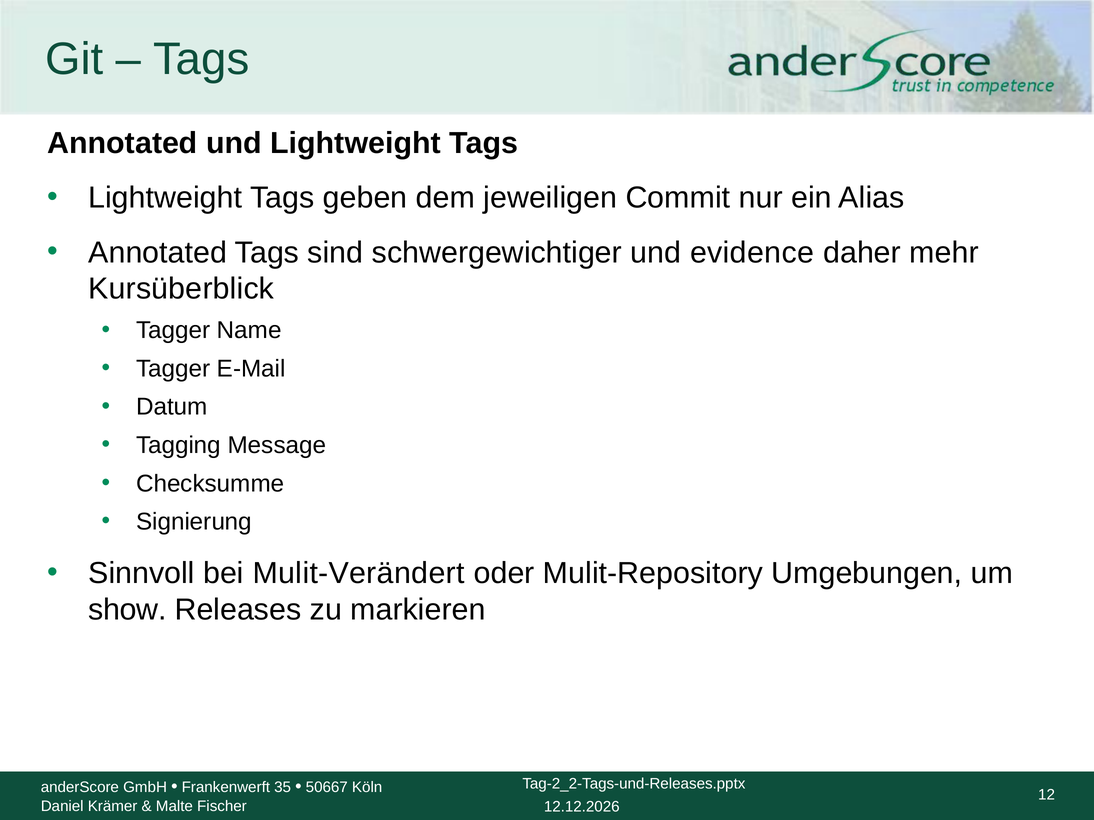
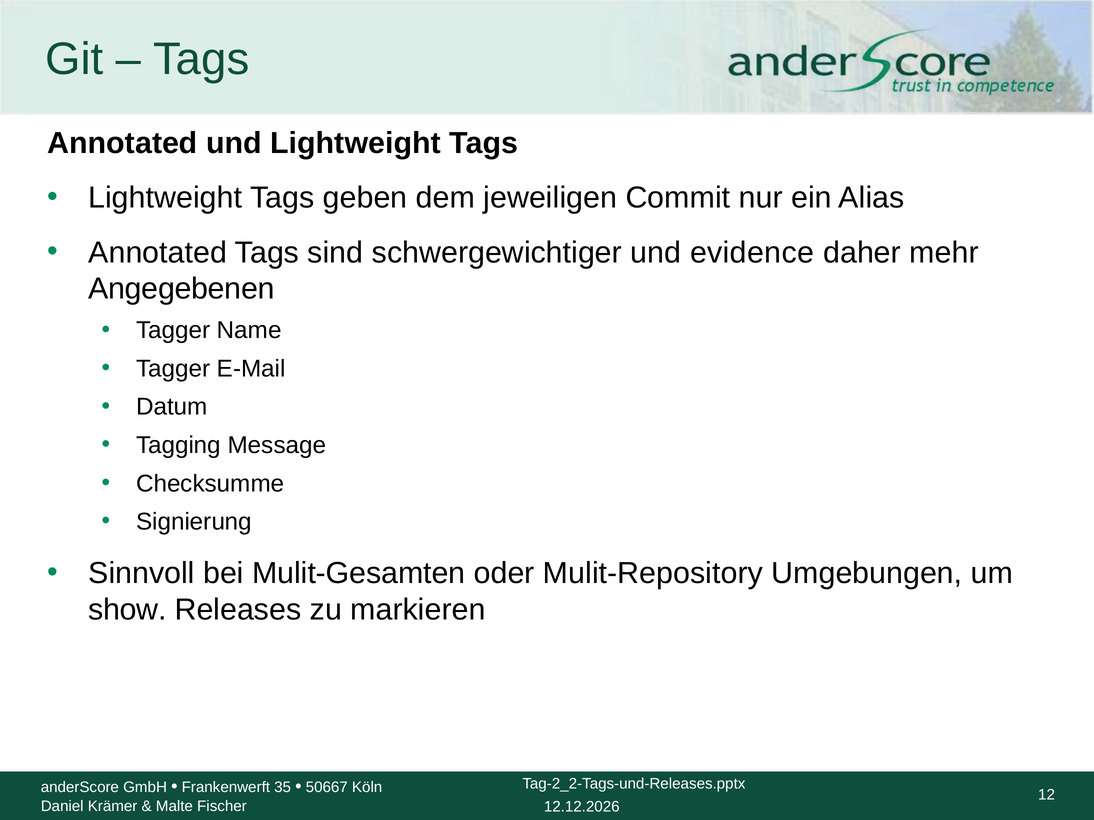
Kursüberblick: Kursüberblick -> Angegebenen
Mulit-Verändert: Mulit-Verändert -> Mulit-Gesamten
